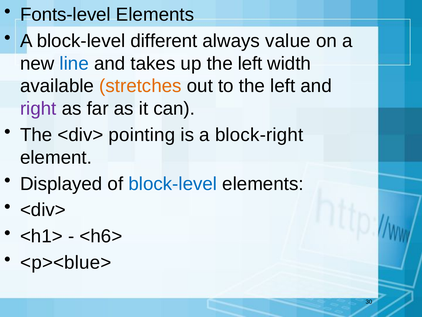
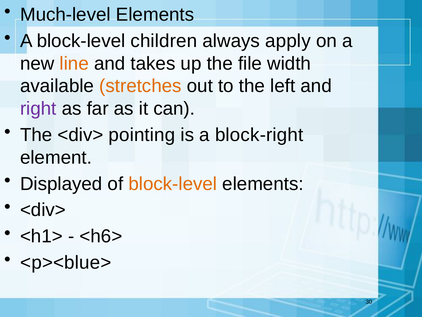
Fonts-level: Fonts-level -> Much-level
different: different -> children
value: value -> apply
line colour: blue -> orange
up the left: left -> file
block-level at (173, 184) colour: blue -> orange
